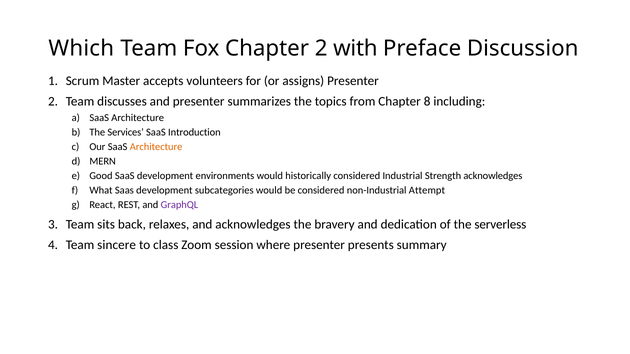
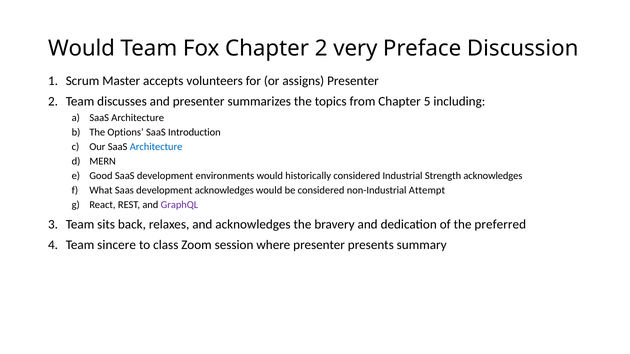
Which at (81, 48): Which -> Would
with: with -> very
8: 8 -> 5
Services: Services -> Options
Architecture at (156, 147) colour: orange -> blue
development subcategories: subcategories -> acknowledges
serverless: serverless -> preferred
